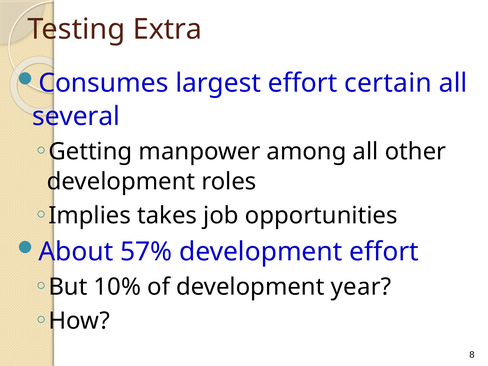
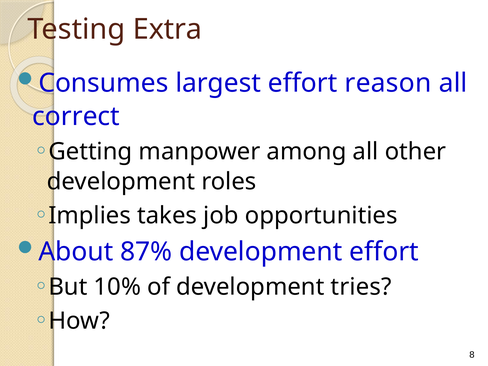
certain: certain -> reason
several: several -> correct
57%: 57% -> 87%
year: year -> tries
